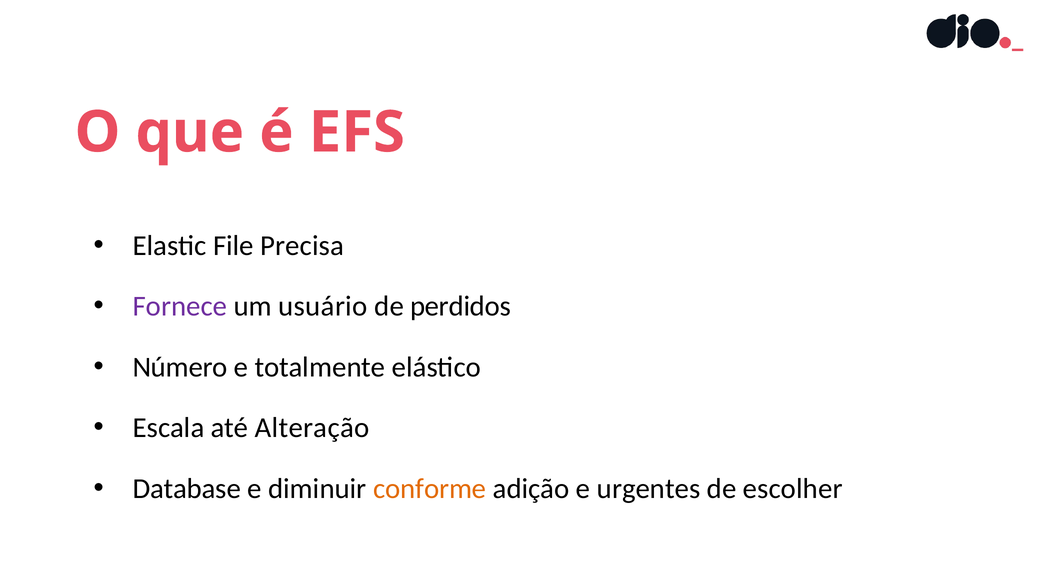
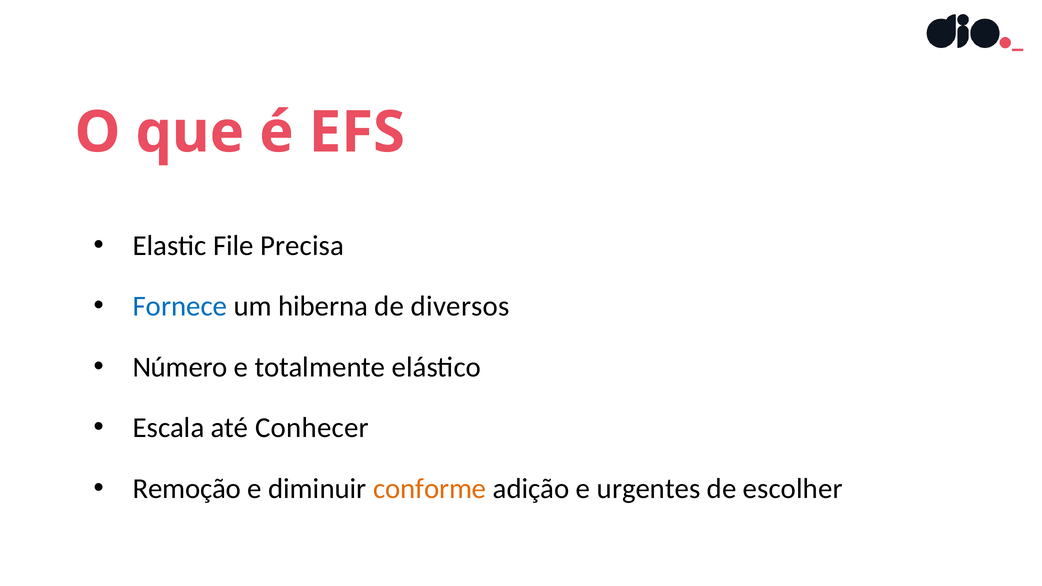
Fornece colour: purple -> blue
usuário: usuário -> hiberna
perdidos: perdidos -> diversos
Alteração: Alteração -> Conhecer
Database: Database -> Remoção
